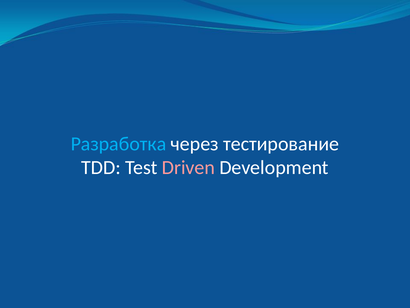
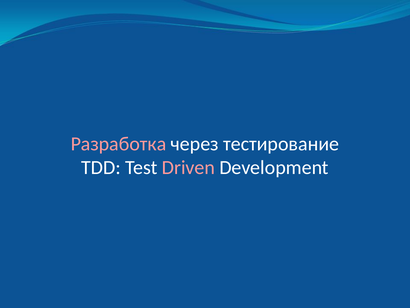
Разработка colour: light blue -> pink
